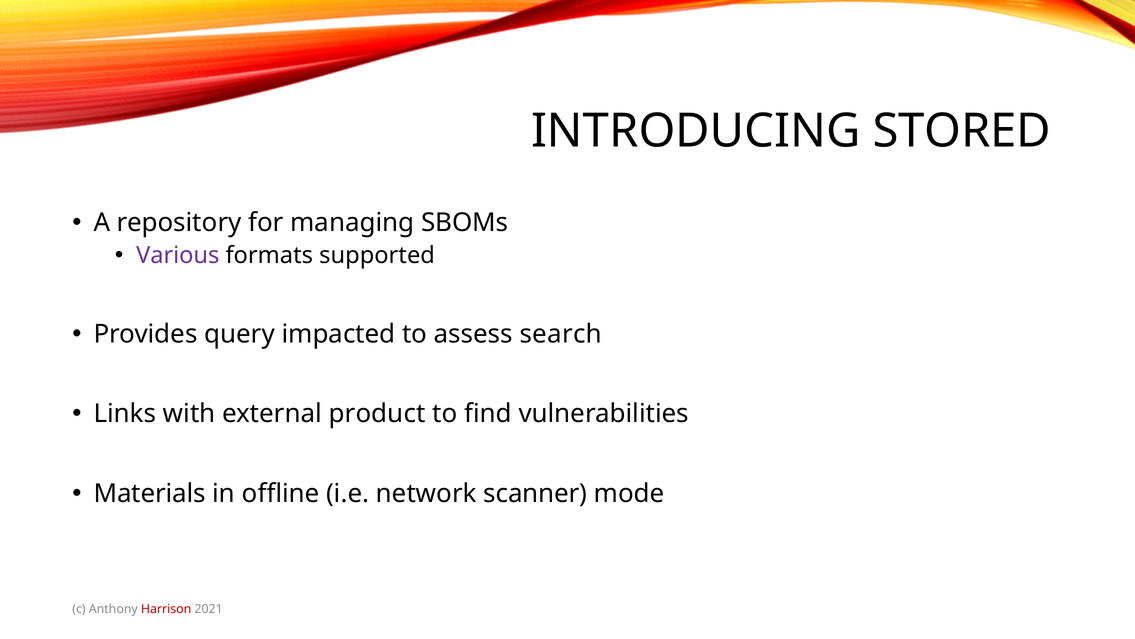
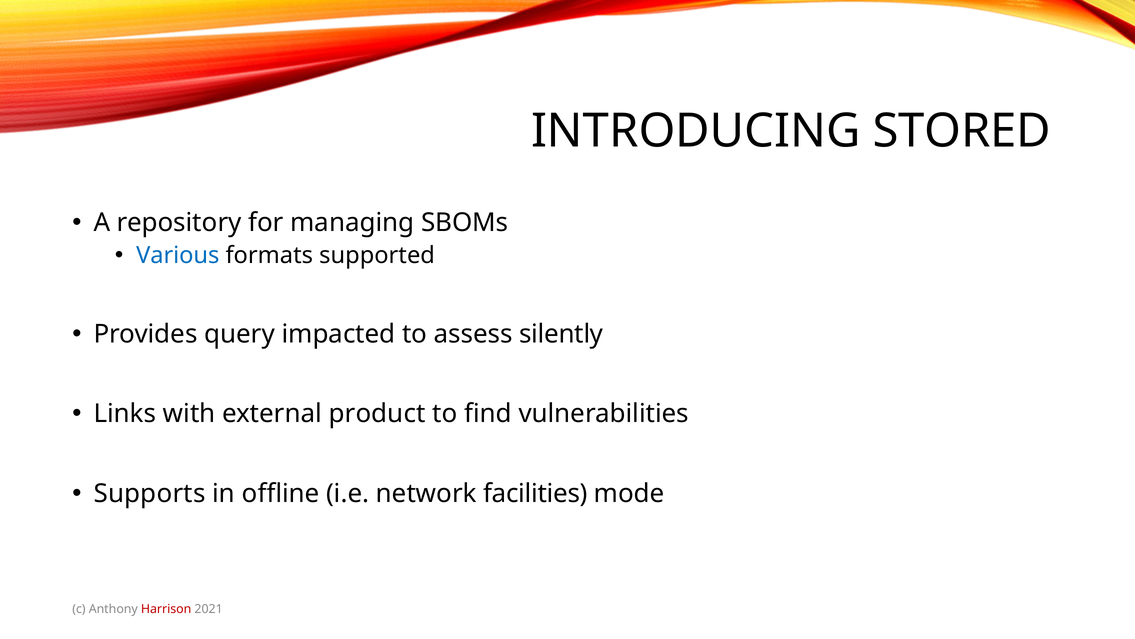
Various colour: purple -> blue
search: search -> silently
Materials: Materials -> Supports
scanner: scanner -> facilities
